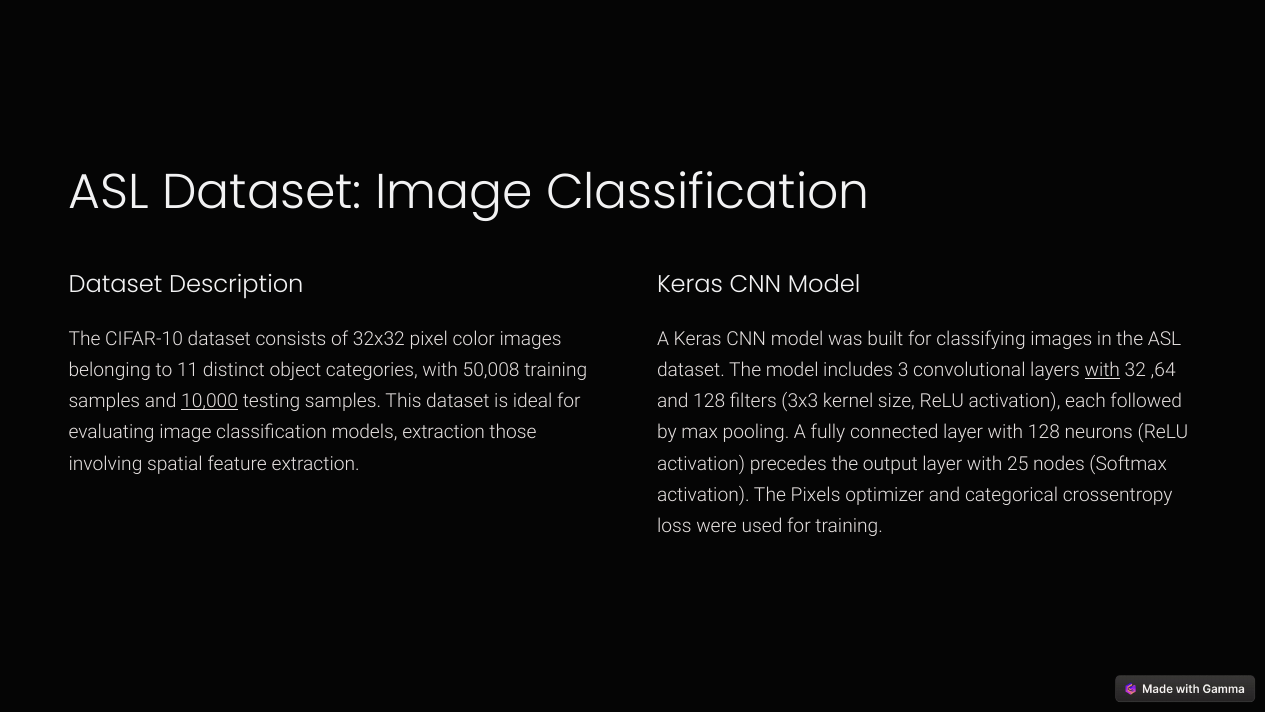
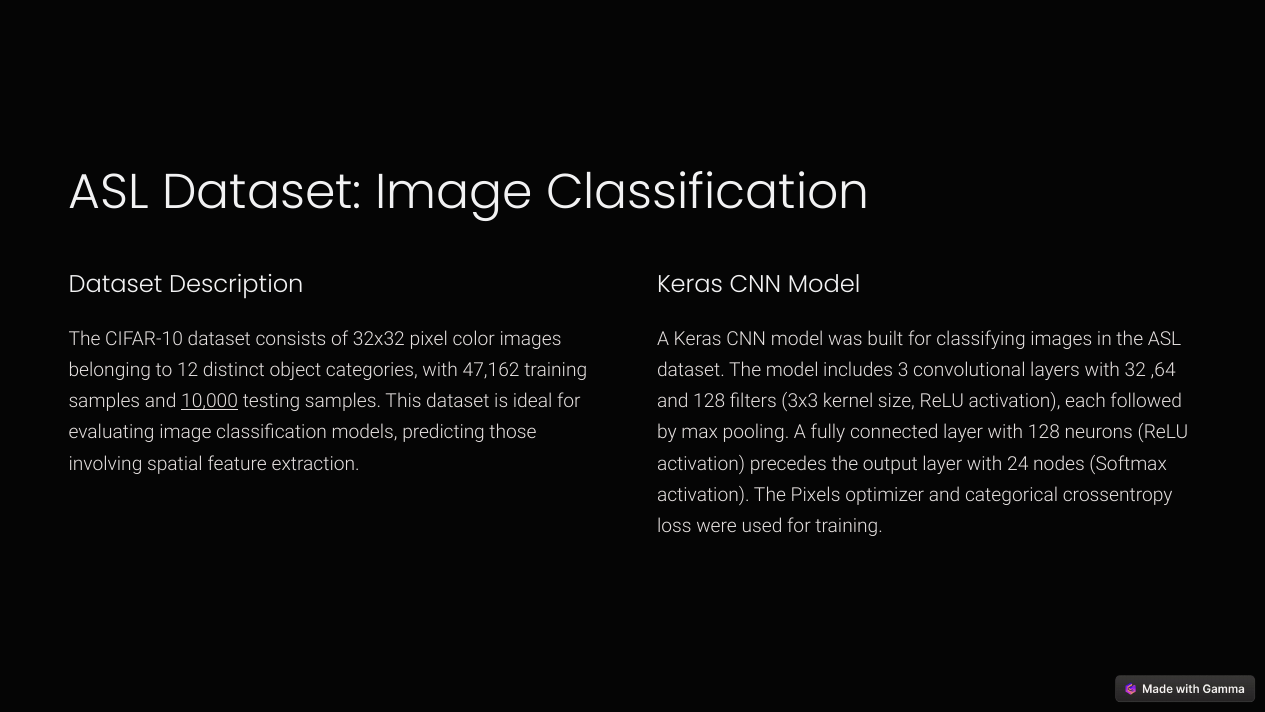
11: 11 -> 12
50,008: 50,008 -> 47,162
with at (1102, 370) underline: present -> none
models extraction: extraction -> predicting
25: 25 -> 24
